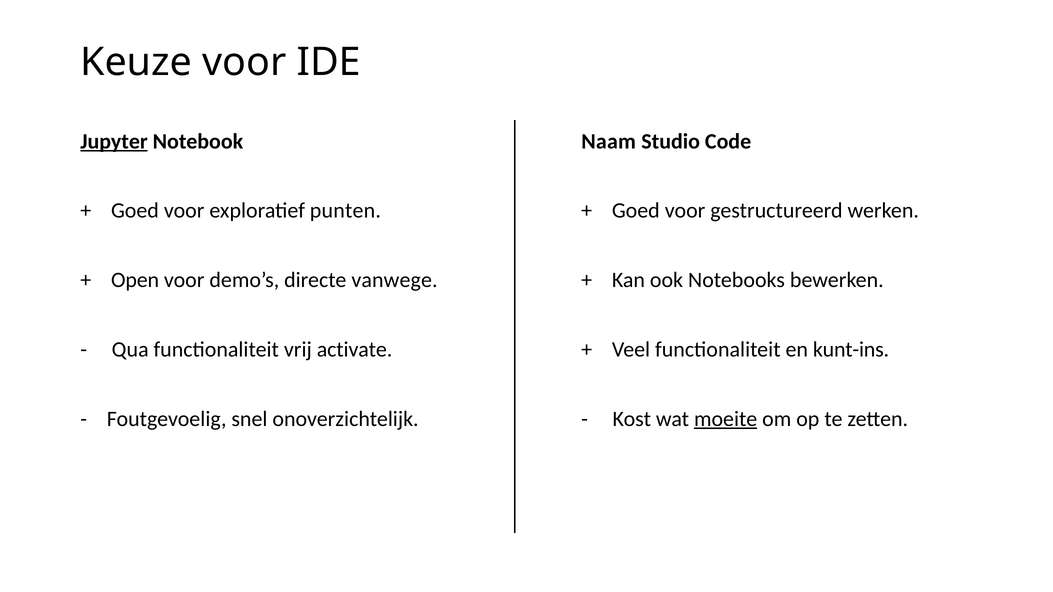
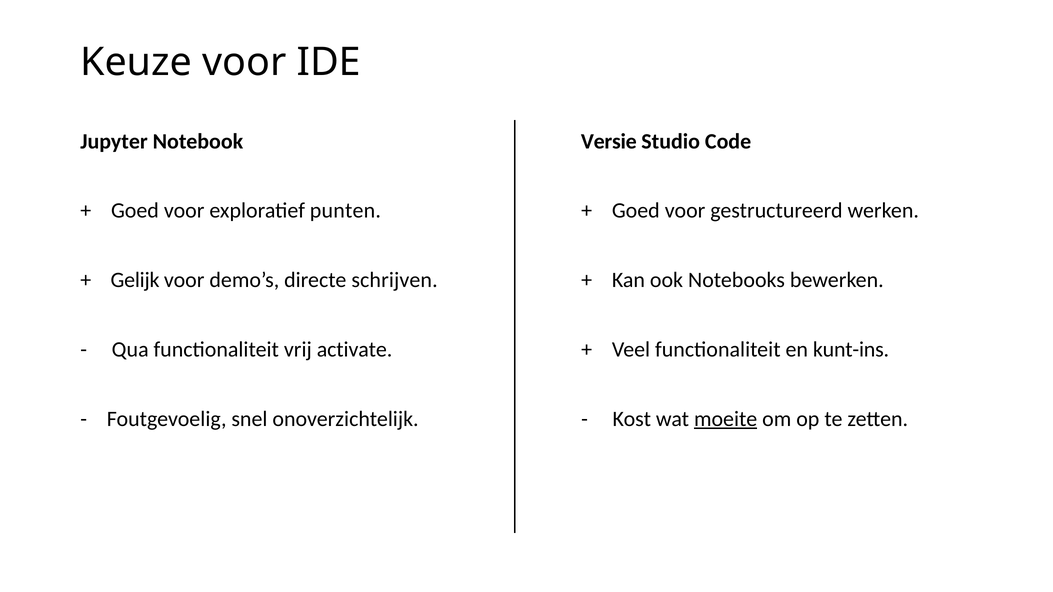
Jupyter underline: present -> none
Naam: Naam -> Versie
Open: Open -> Gelijk
vanwege: vanwege -> schrijven
